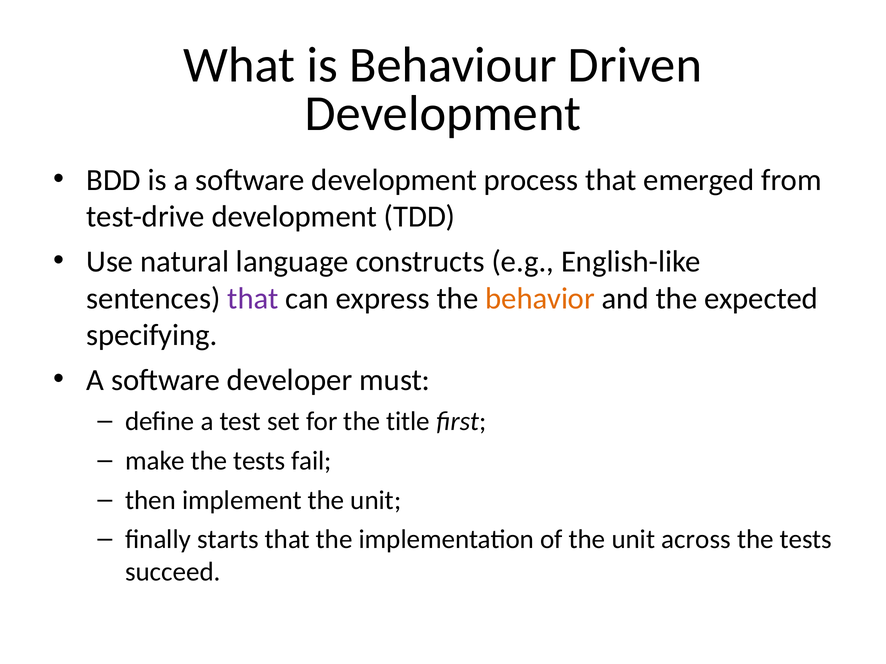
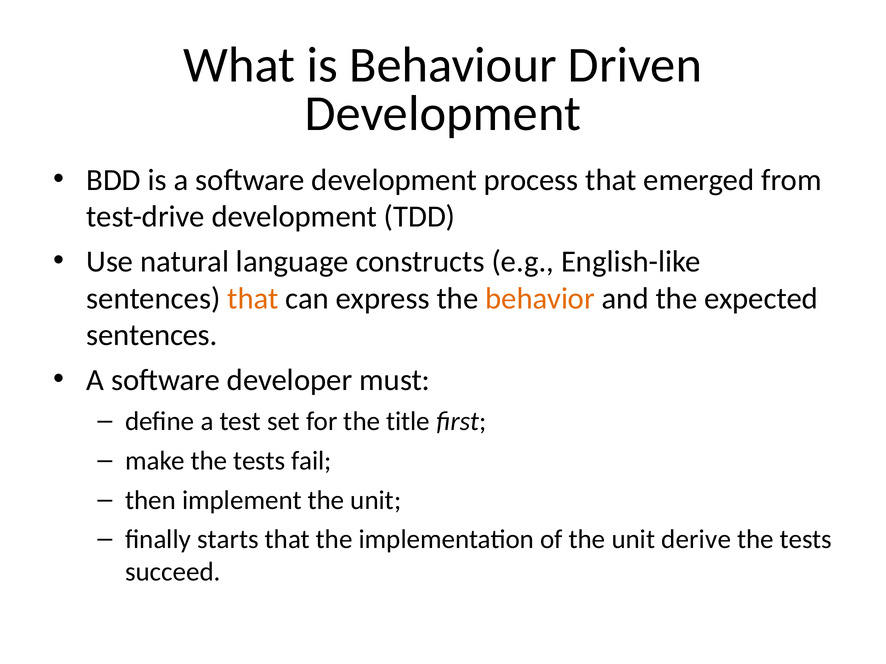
that at (253, 299) colour: purple -> orange
specifying at (152, 336): specifying -> sentences
across: across -> derive
